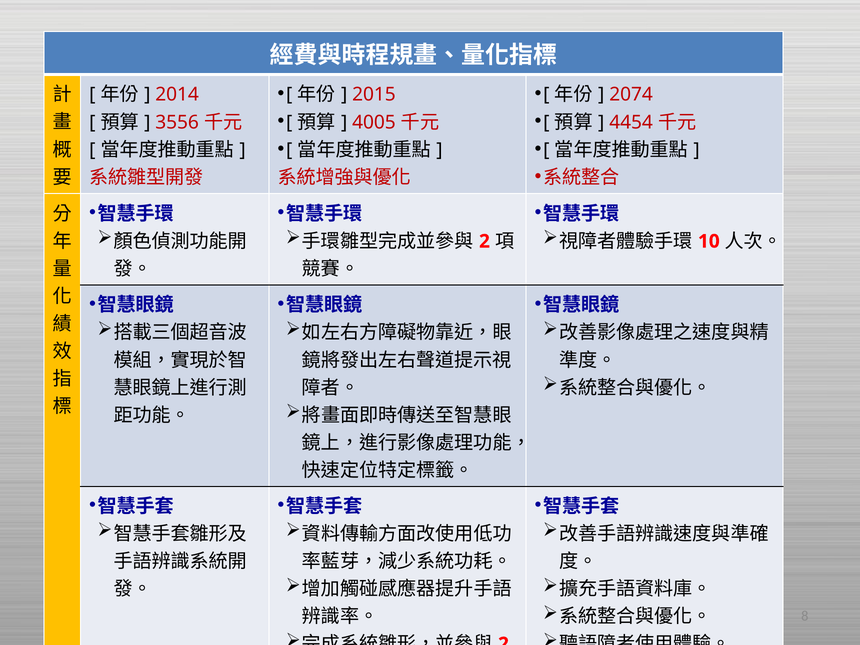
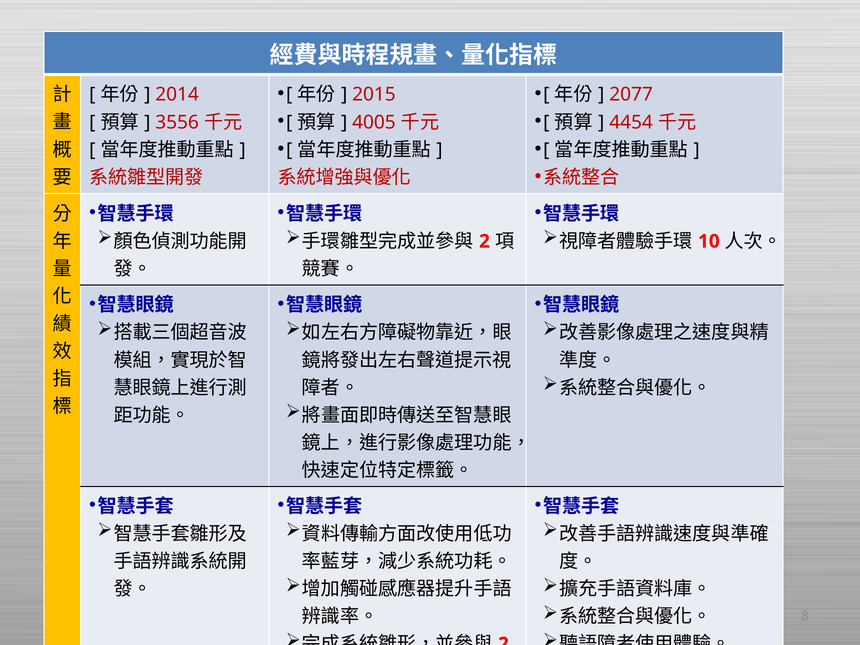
2074: 2074 -> 2077
